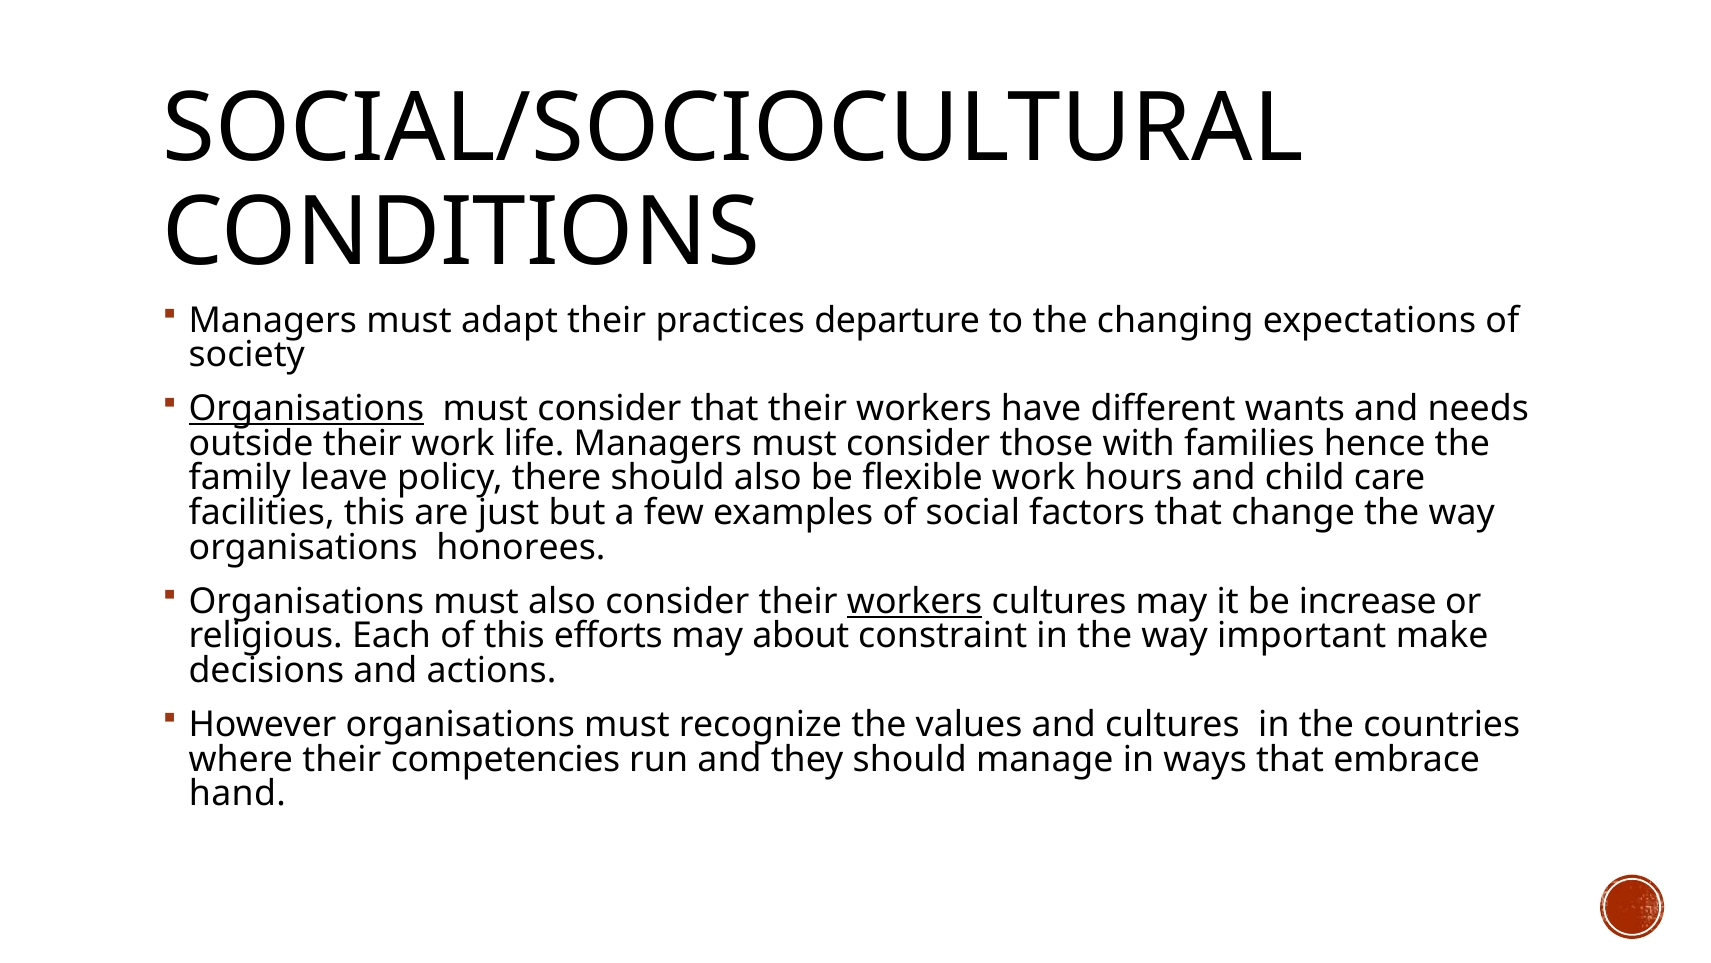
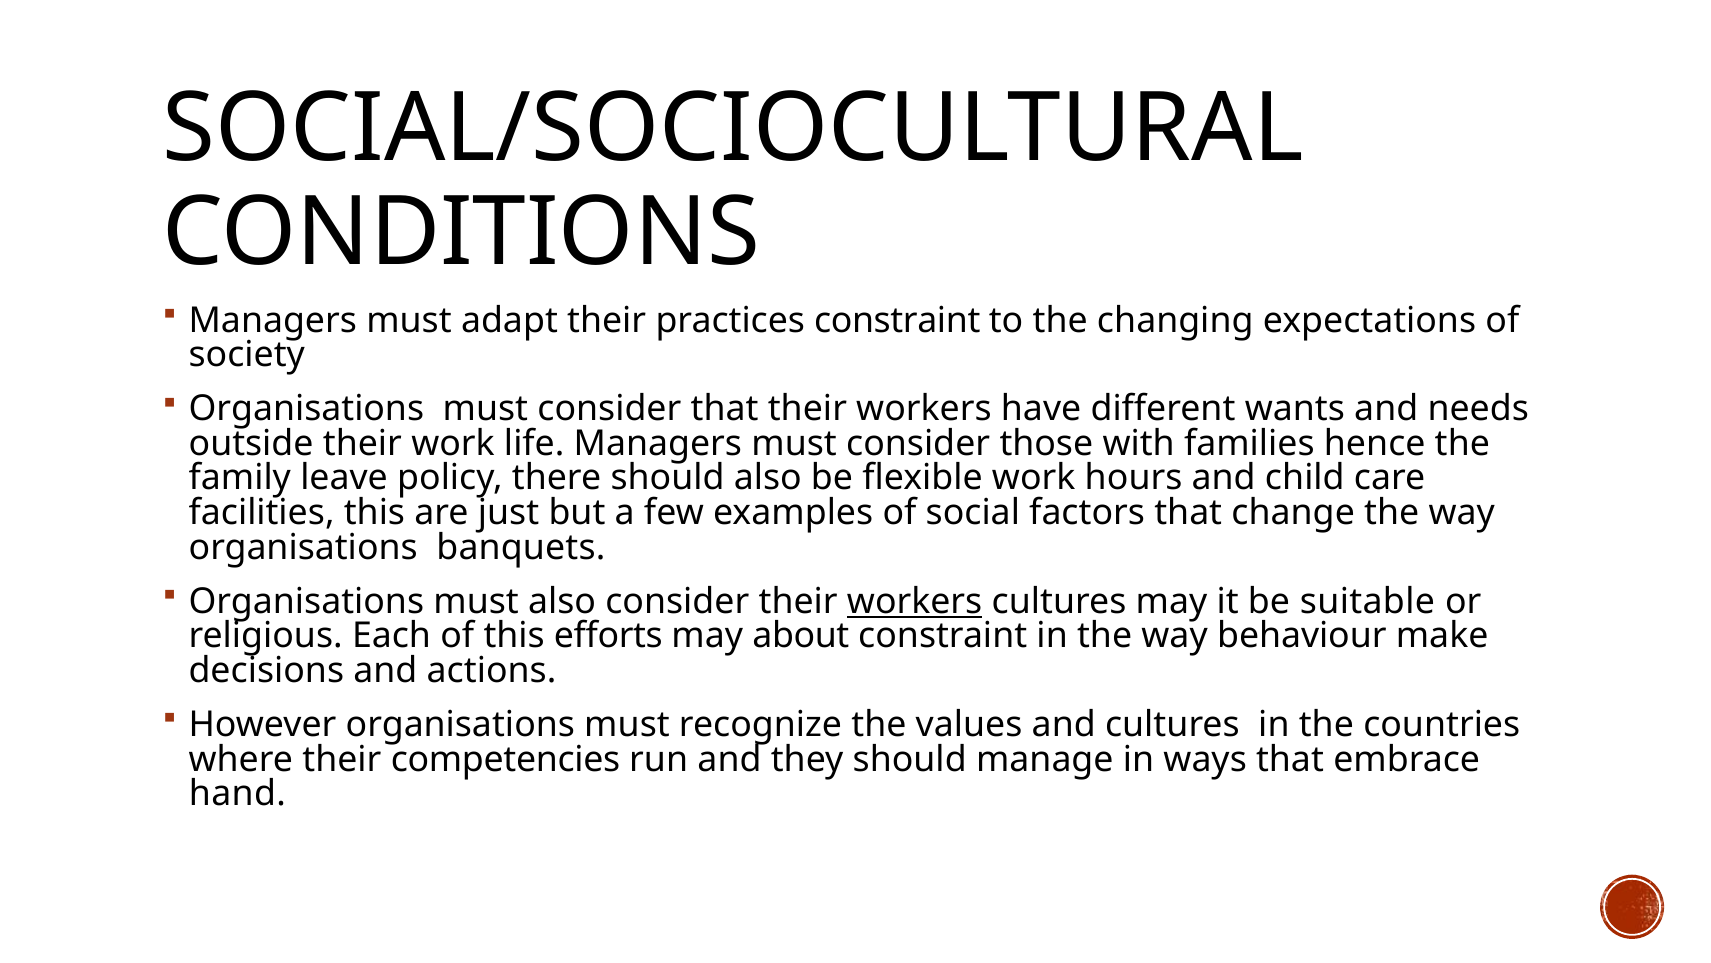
practices departure: departure -> constraint
Organisations at (306, 409) underline: present -> none
honorees: honorees -> banquets
increase: increase -> suitable
important: important -> behaviour
